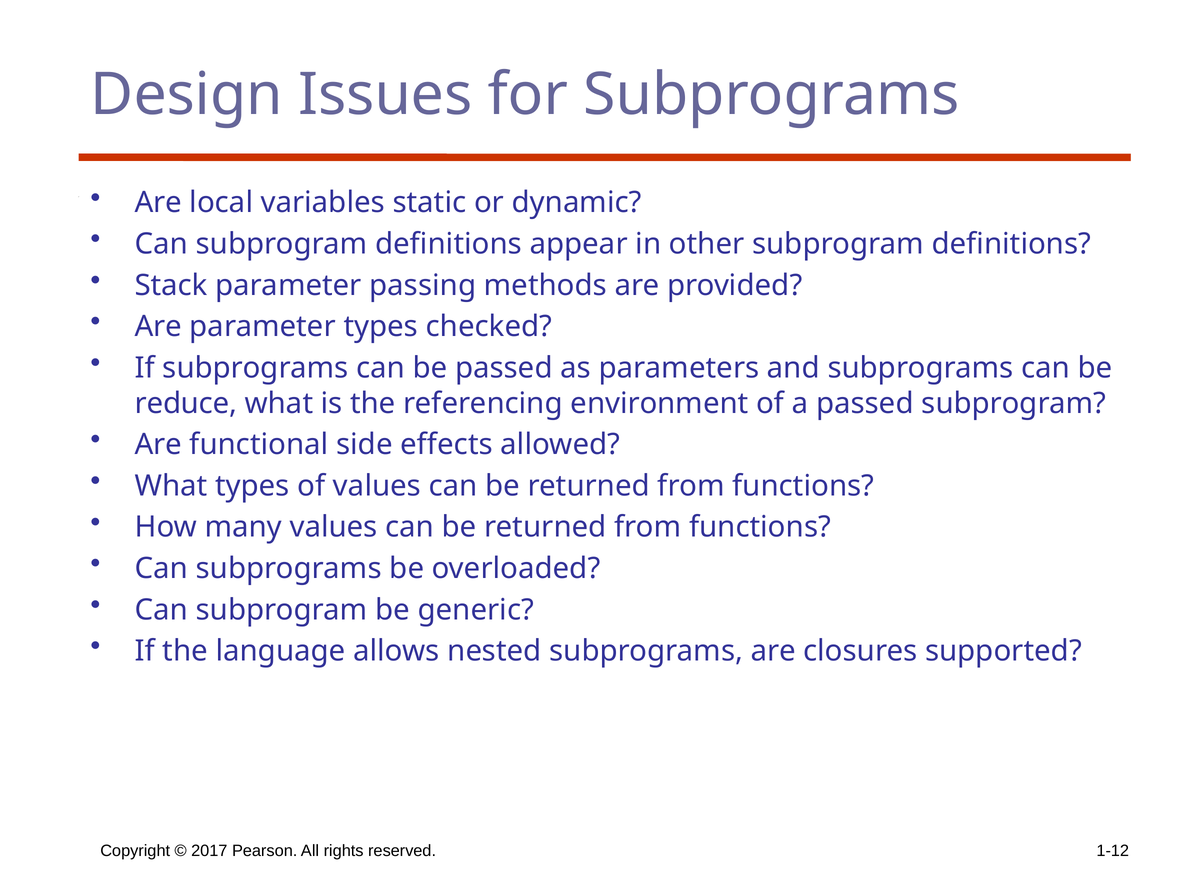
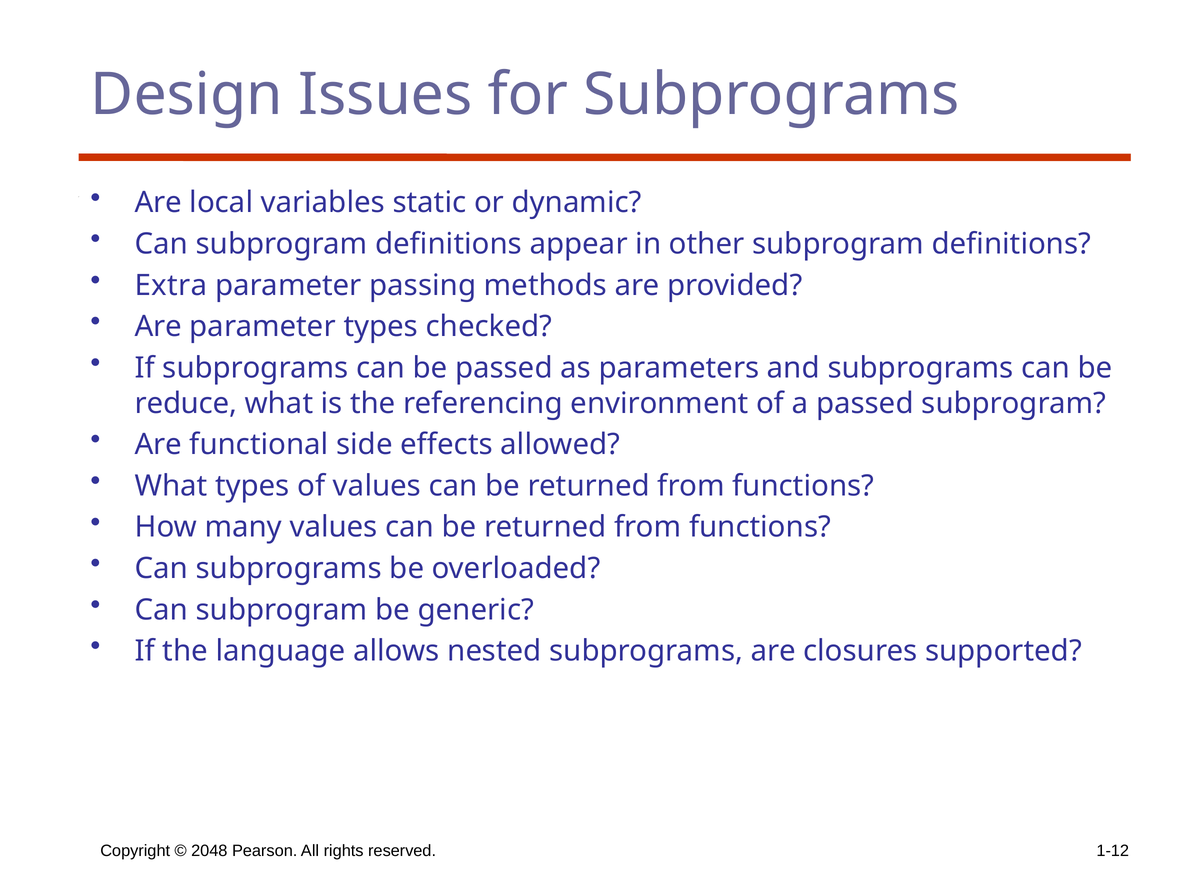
Stack: Stack -> Extra
2017: 2017 -> 2048
